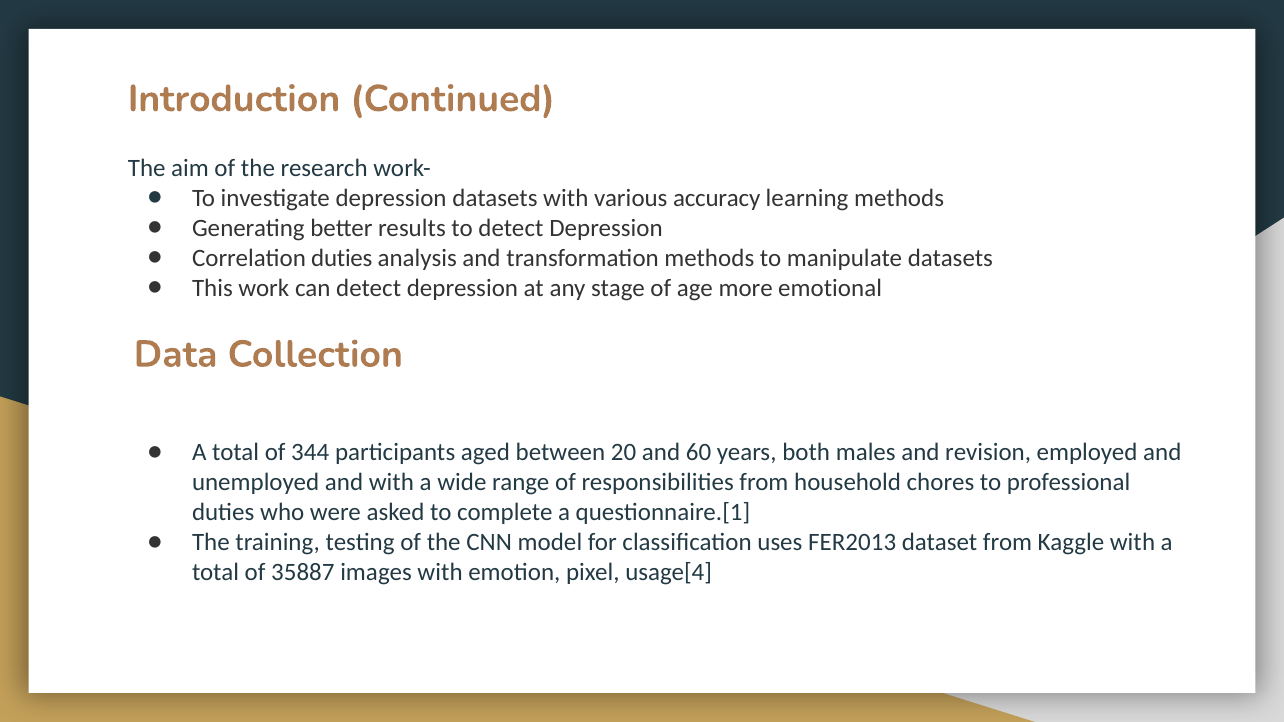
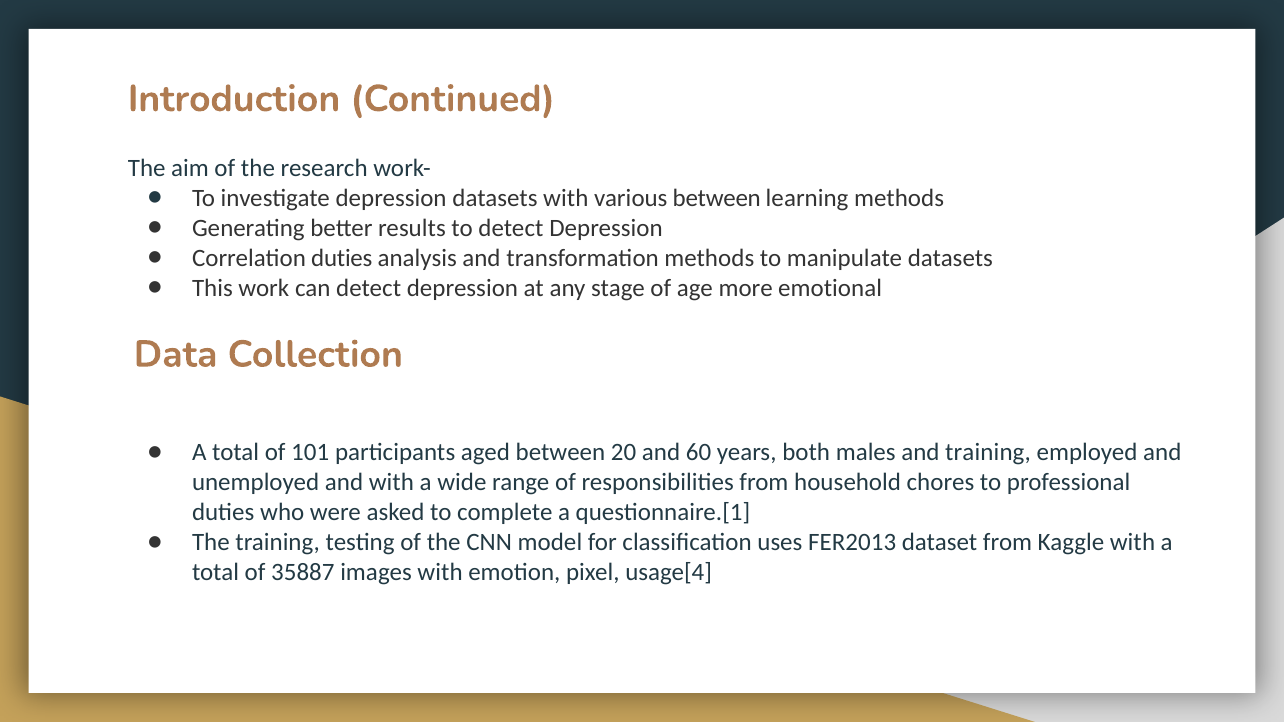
various accuracy: accuracy -> between
344: 344 -> 101
and revision: revision -> training
